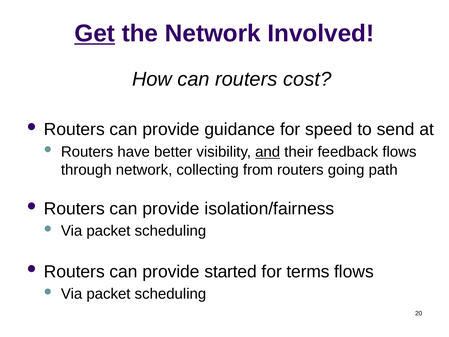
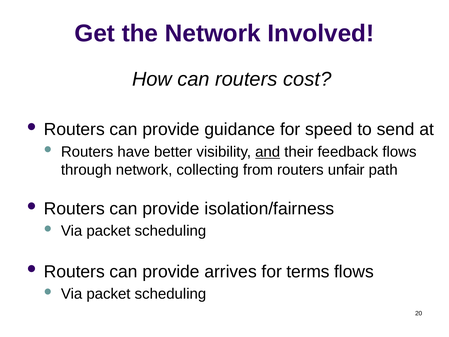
Get underline: present -> none
going: going -> unfair
started: started -> arrives
